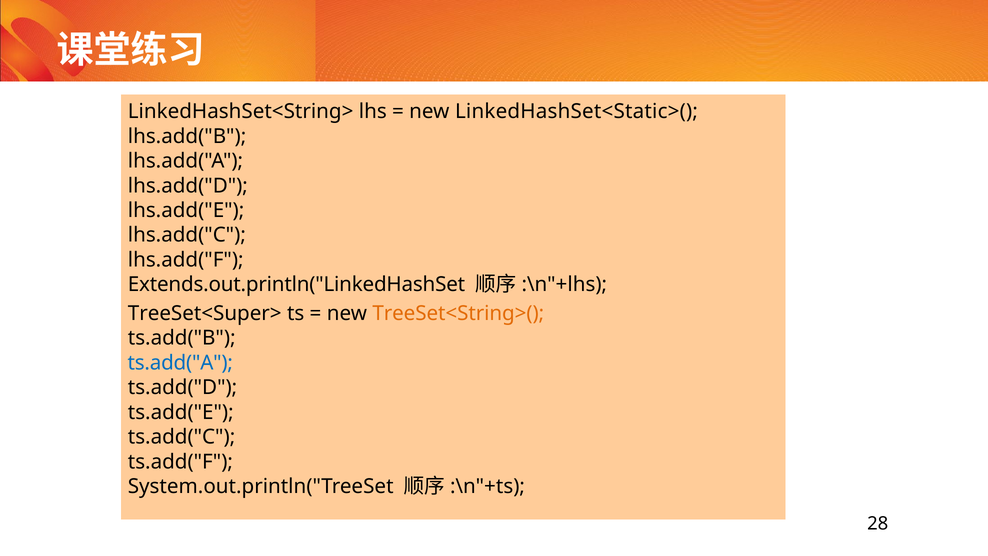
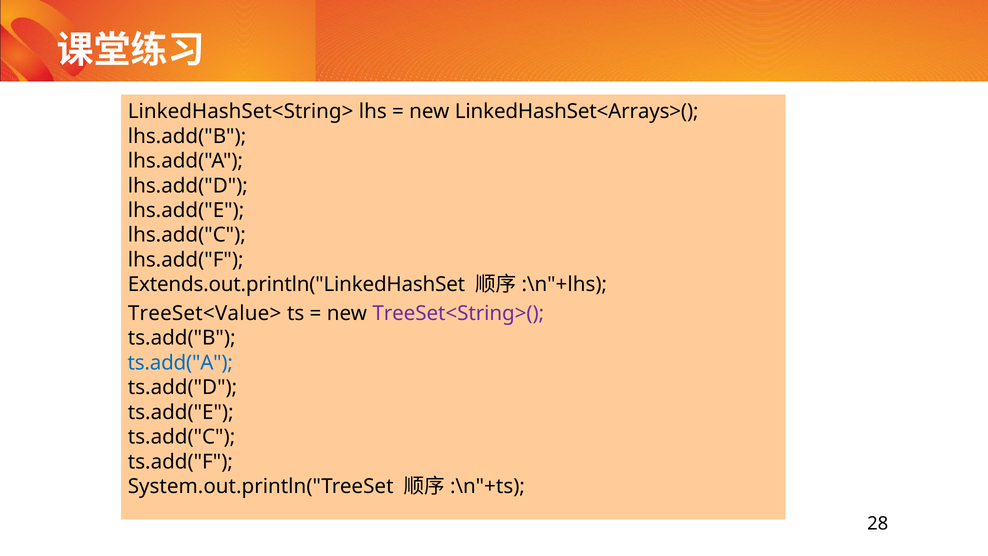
LinkedHashSet<Static>(: LinkedHashSet<Static>( -> LinkedHashSet<Arrays>(
TreeSet<Super>: TreeSet<Super> -> TreeSet<Value>
TreeSet<String>( colour: orange -> purple
